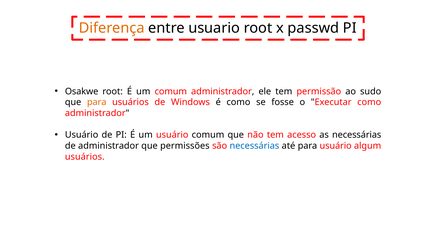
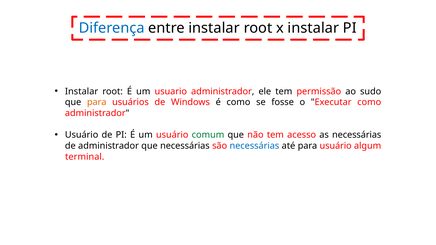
Diferença colour: orange -> blue
entre usuario: usuario -> instalar
x passwd: passwd -> instalar
Osakwe at (82, 92): Osakwe -> Instalar
um comum: comum -> usuario
comum at (208, 135) colour: black -> green
que permissões: permissões -> necessárias
usuários at (85, 157): usuários -> terminal
